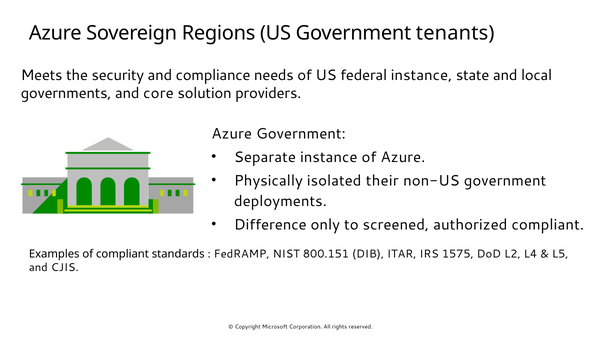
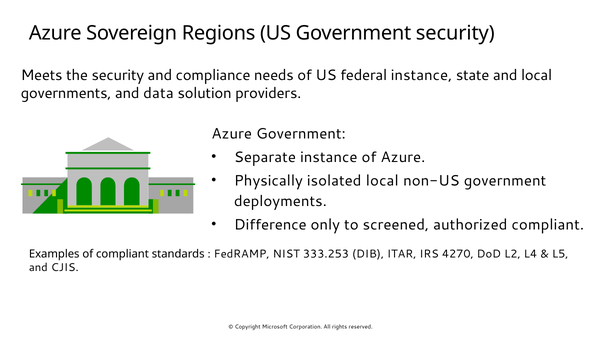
Government tenants: tenants -> security
core: core -> data
isolated their: their -> local
800.151: 800.151 -> 333.253
1575: 1575 -> 4270
